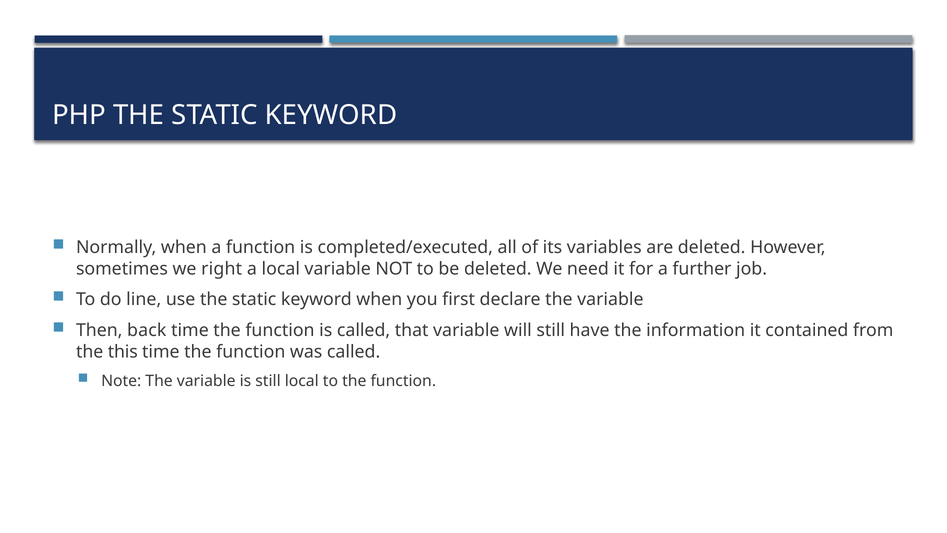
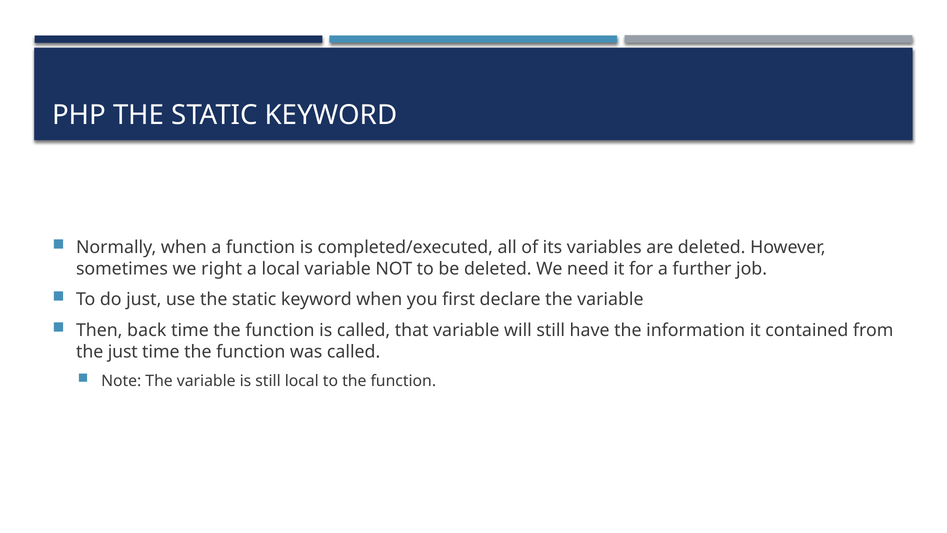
do line: line -> just
the this: this -> just
